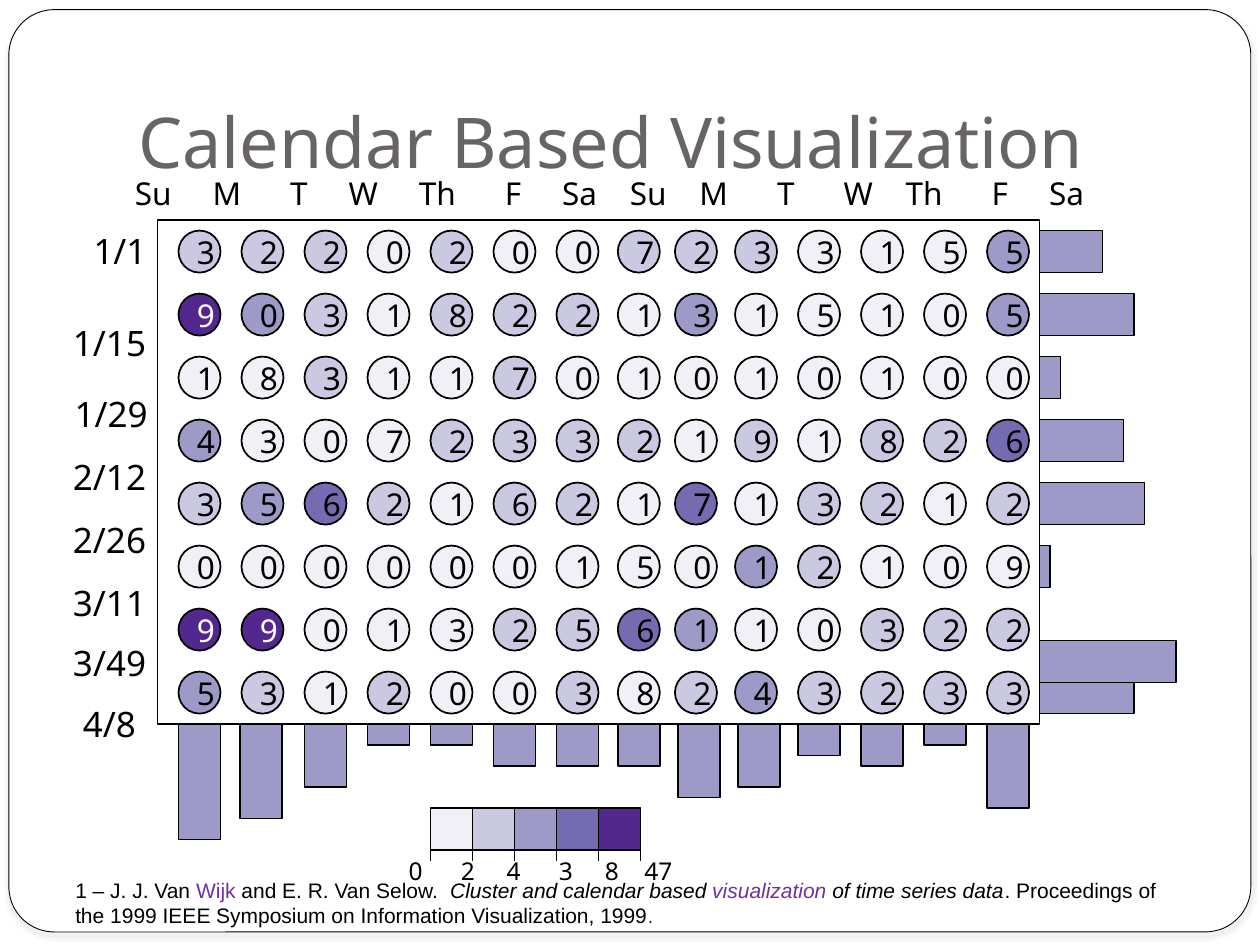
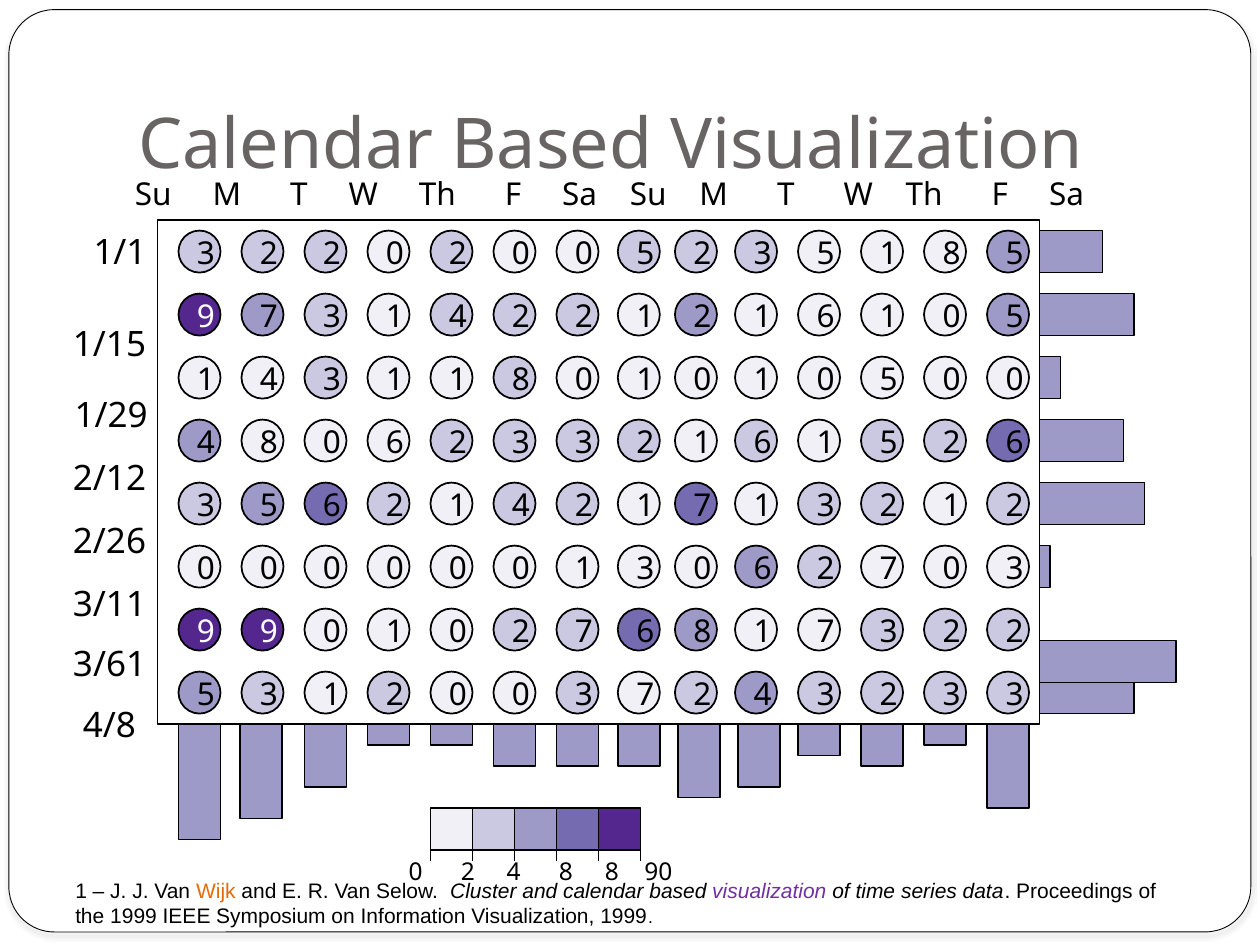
0 0 7: 7 -> 5
3 at (826, 254): 3 -> 5
5 at (952, 254): 5 -> 8
0 at (269, 317): 0 -> 7
3 1 8: 8 -> 4
2 2 1 3: 3 -> 2
5 at (826, 317): 5 -> 6
8 at (269, 380): 8 -> 4
1 1 7: 7 -> 8
1 at (889, 380): 1 -> 5
3 at (269, 443): 3 -> 8
7 at (395, 443): 7 -> 6
3 2 1 9: 9 -> 6
8 at (889, 443): 8 -> 5
2 1 6: 6 -> 4
0 1 5: 5 -> 3
1 at (763, 569): 1 -> 6
1 at (889, 569): 1 -> 7
9 at (1015, 569): 9 -> 3
9 0 1 3: 3 -> 0
5 at (584, 632): 5 -> 7
6 1: 1 -> 8
0 at (826, 632): 0 -> 7
3/49: 3/49 -> 3/61
0 3 8: 8 -> 7
0 2 4 3: 3 -> 8
47: 47 -> 90
Wijk colour: purple -> orange
